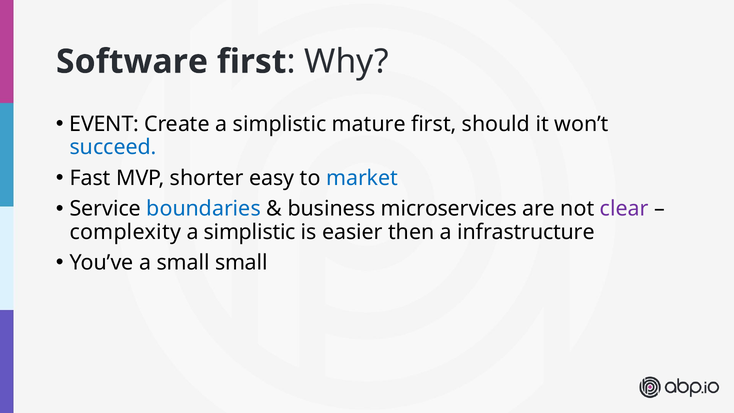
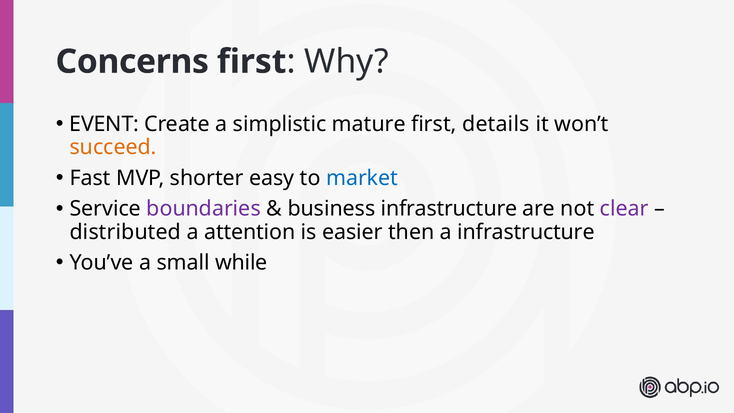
Software: Software -> Concerns
should: should -> details
succeed colour: blue -> orange
boundaries colour: blue -> purple
business microservices: microservices -> infrastructure
complexity: complexity -> distributed
simplistic at (250, 232): simplistic -> attention
small small: small -> while
